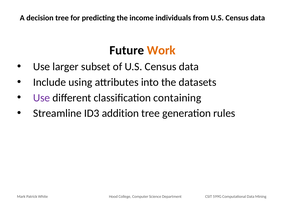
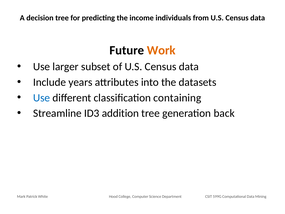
using: using -> years
Use at (42, 98) colour: purple -> blue
rules: rules -> back
